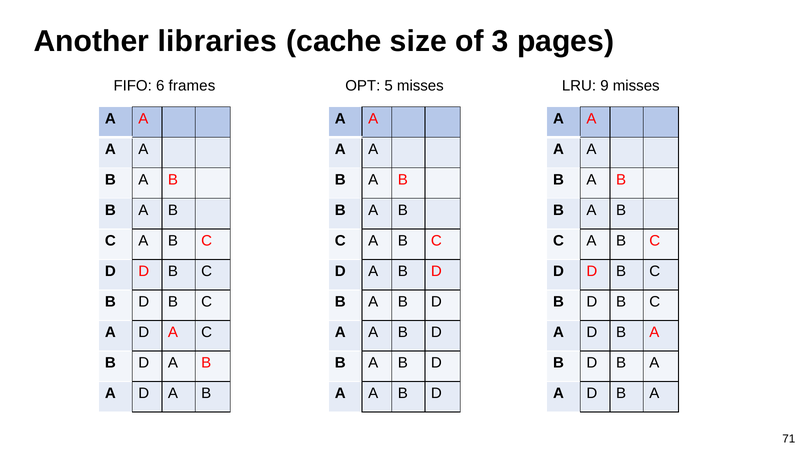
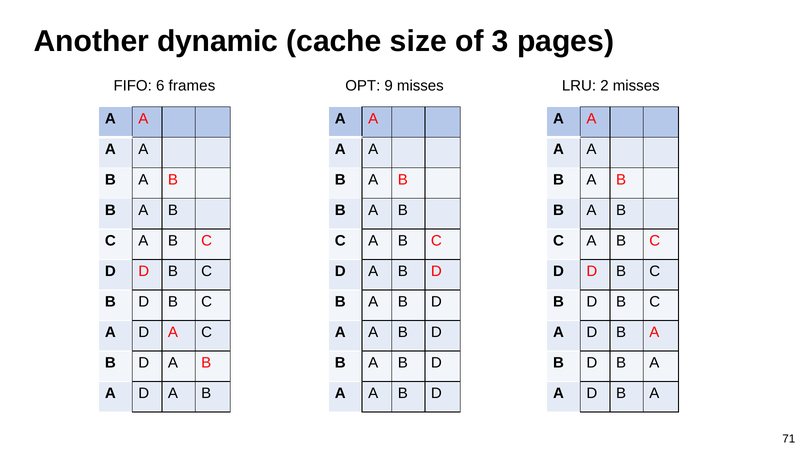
libraries: libraries -> dynamic
5: 5 -> 9
9: 9 -> 2
